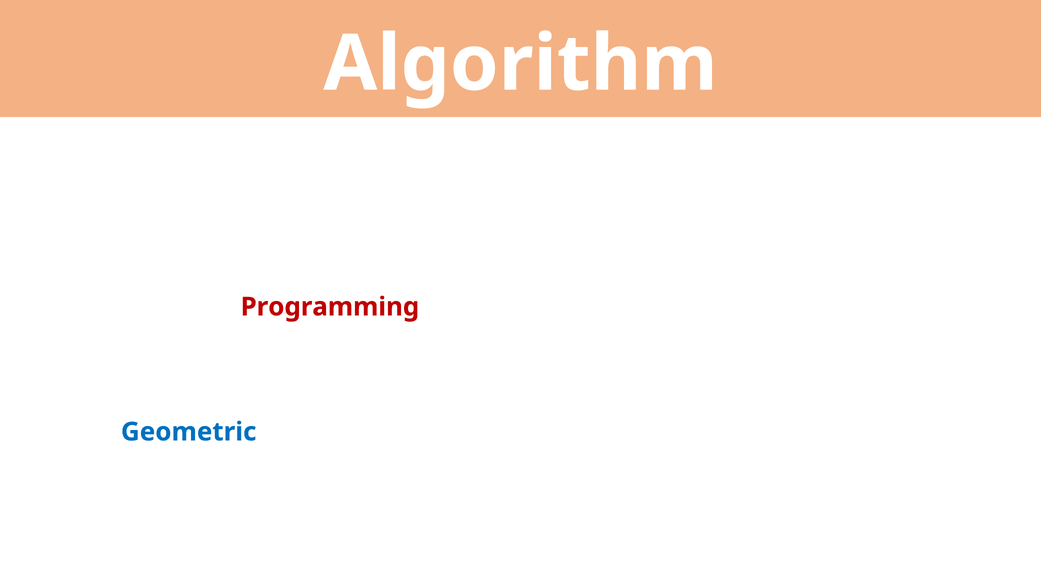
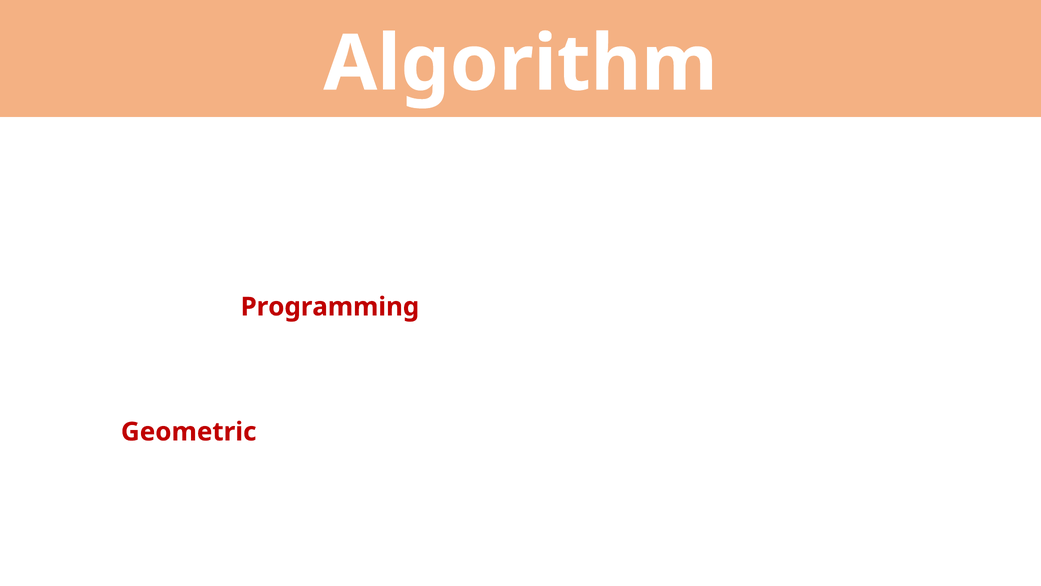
Geometric colour: blue -> red
